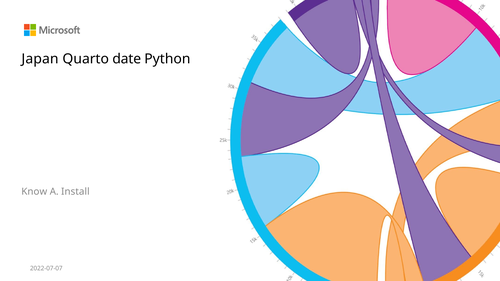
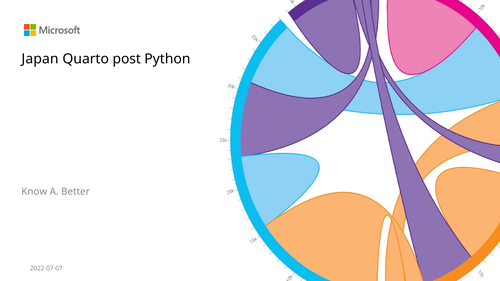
date: date -> post
Install: Install -> Better
